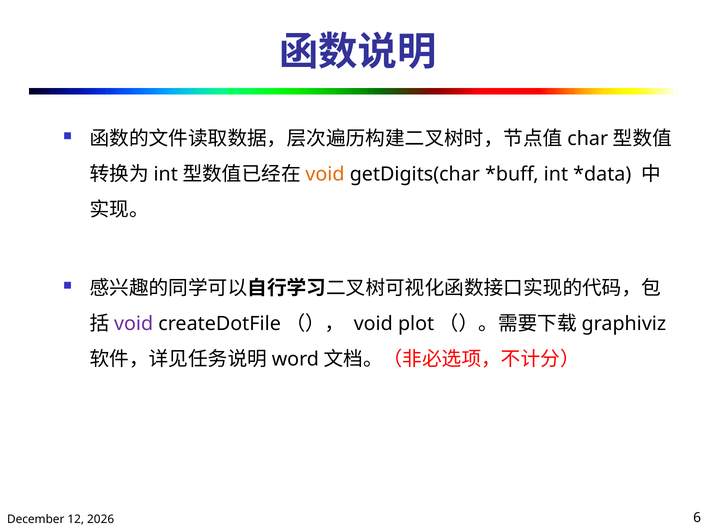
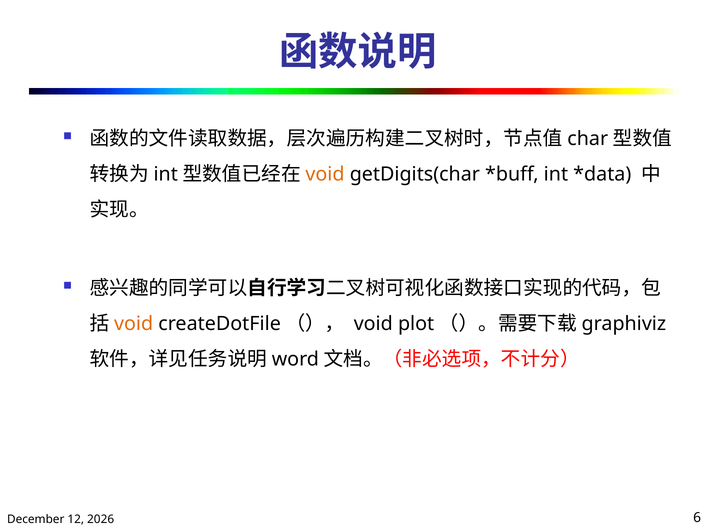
void at (134, 324) colour: purple -> orange
